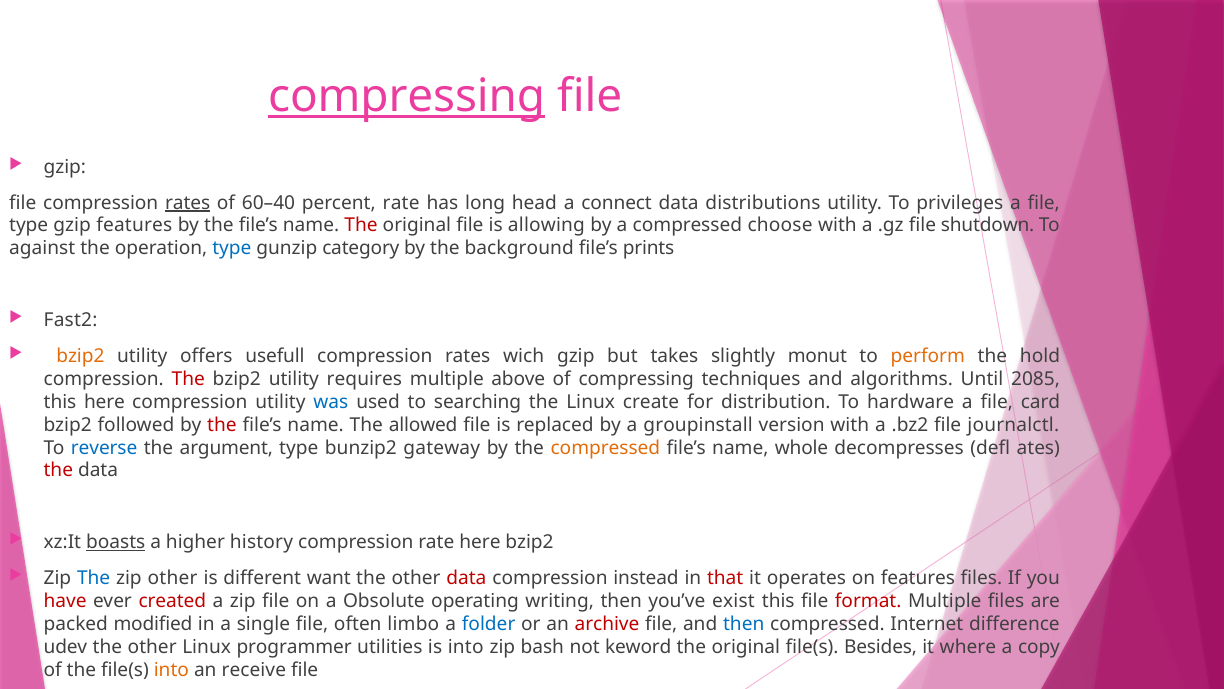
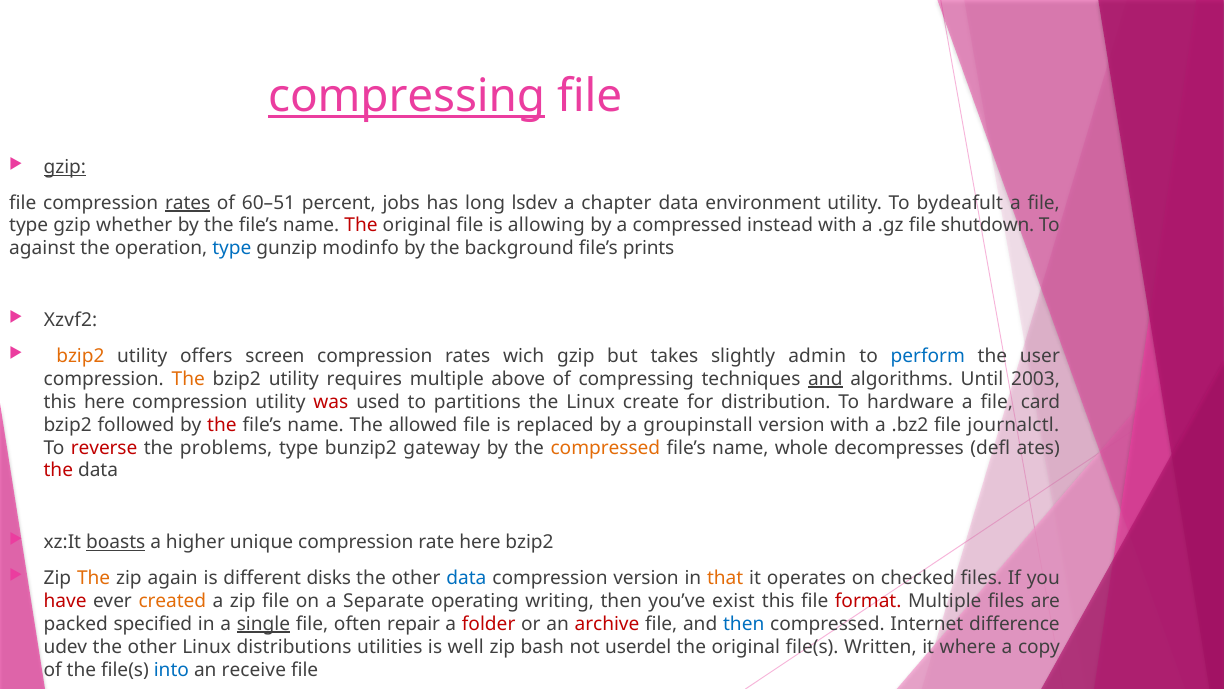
gzip at (65, 167) underline: none -> present
60–40: 60–40 -> 60–51
percent rate: rate -> jobs
head: head -> lsdev
connect: connect -> chapter
distributions: distributions -> environment
privileges: privileges -> bydeafult
gzip features: features -> whether
choose: choose -> instead
category: category -> modinfo
Fast2: Fast2 -> Xzvf2
usefull: usefull -> screen
monut: monut -> admin
perform colour: orange -> blue
hold: hold -> user
The at (188, 379) colour: red -> orange
and at (825, 379) underline: none -> present
2085: 2085 -> 2003
was colour: blue -> red
searching: searching -> partitions
reverse colour: blue -> red
argument: argument -> problems
history: history -> unique
The at (94, 577) colour: blue -> orange
zip other: other -> again
want: want -> disks
data at (466, 577) colour: red -> blue
compression instead: instead -> version
that colour: red -> orange
on features: features -> checked
created colour: red -> orange
Obsolute: Obsolute -> Separate
modified: modified -> specified
single underline: none -> present
limbo: limbo -> repair
folder colour: blue -> red
programmer: programmer -> distributions
is into: into -> well
keword: keword -> userdel
Besides: Besides -> Written
into at (171, 669) colour: orange -> blue
